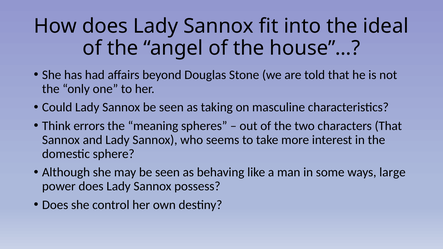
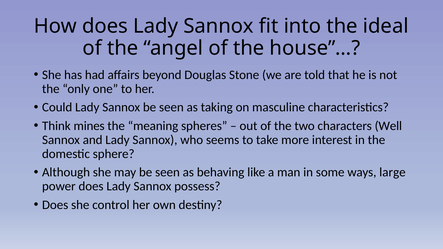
errors: errors -> mines
characters That: That -> Well
